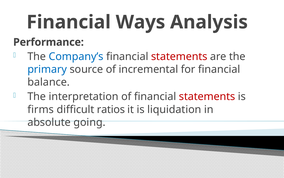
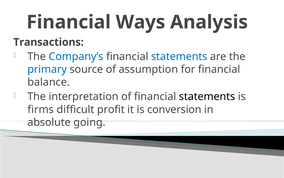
Performance: Performance -> Transactions
statements at (179, 56) colour: red -> blue
incremental: incremental -> assumption
statements at (207, 96) colour: red -> black
ratios: ratios -> profit
liquidation: liquidation -> conversion
